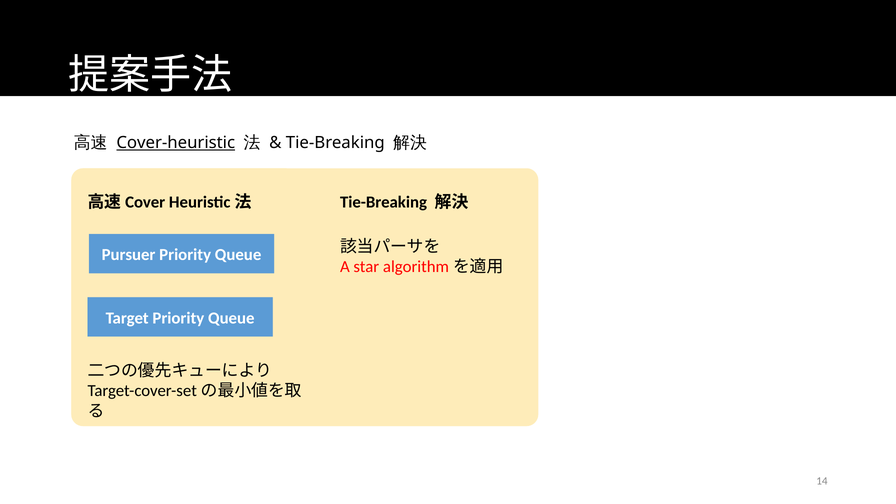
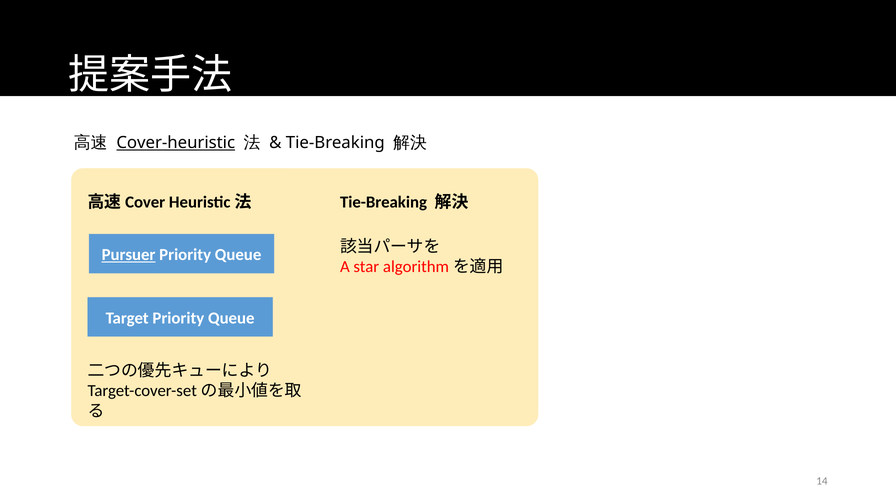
Pursuer underline: none -> present
